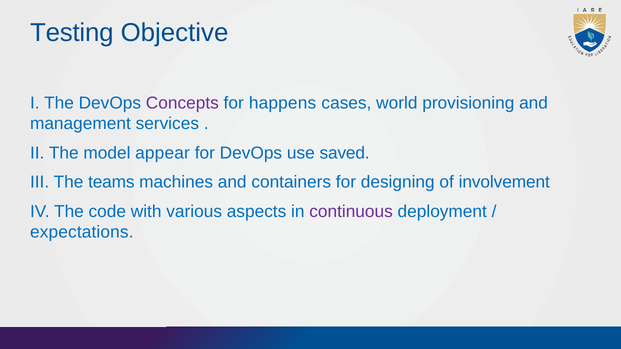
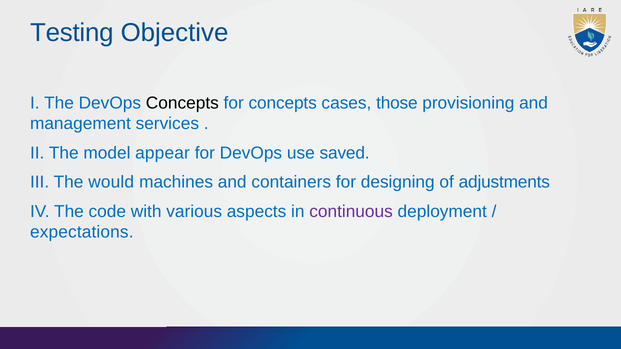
Concepts at (182, 103) colour: purple -> black
for happens: happens -> concepts
world: world -> those
teams: teams -> would
involvement: involvement -> adjustments
